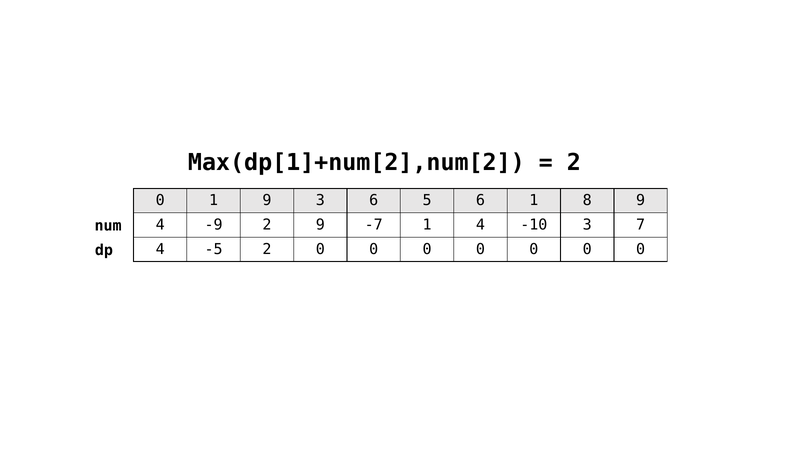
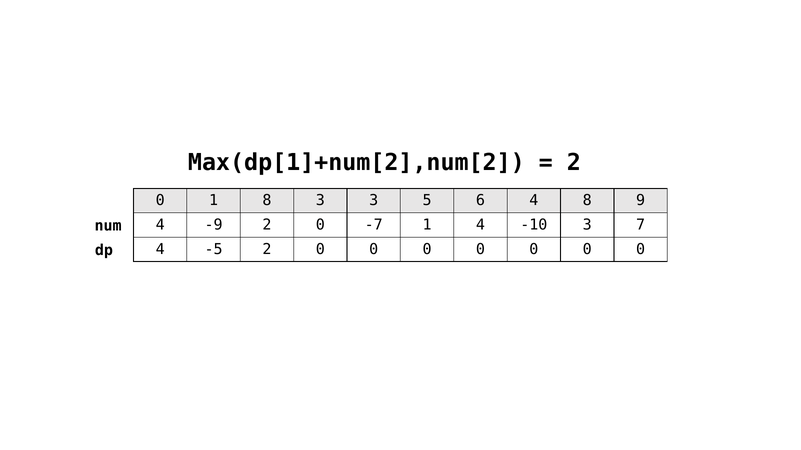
1 9: 9 -> 8
3 6: 6 -> 3
6 1: 1 -> 4
-9 2 9: 9 -> 0
